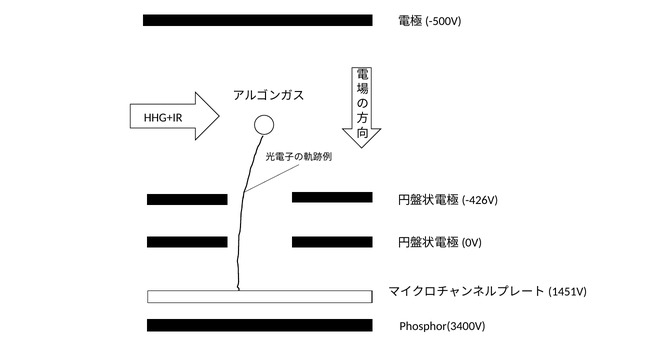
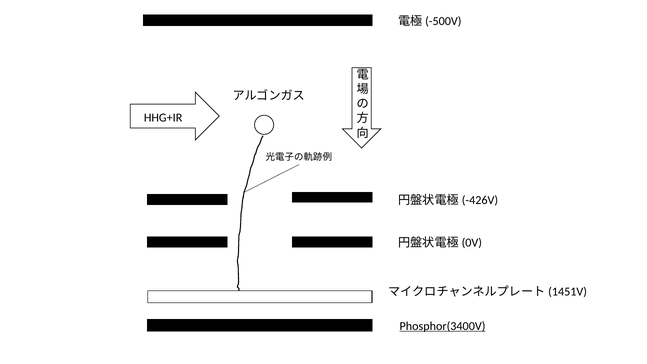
Phosphor(3400V underline: none -> present
